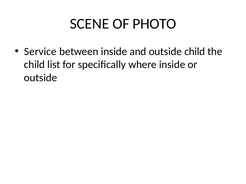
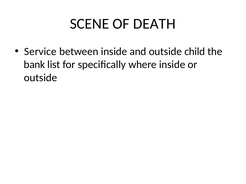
PHOTO: PHOTO -> DEATH
child at (34, 65): child -> bank
